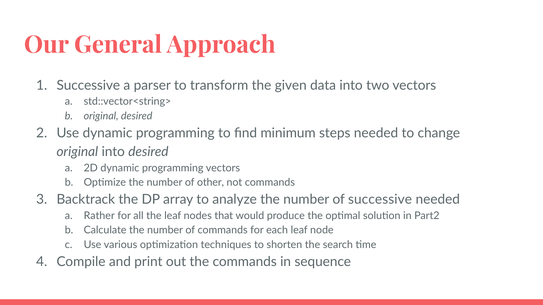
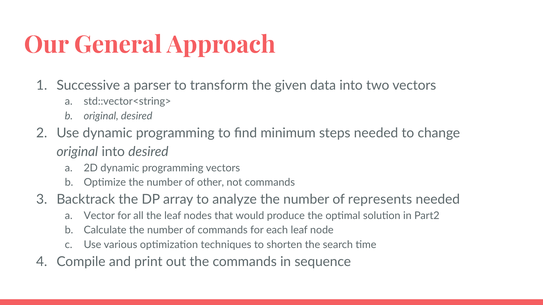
of successive: successive -> represents
Rather: Rather -> Vector
